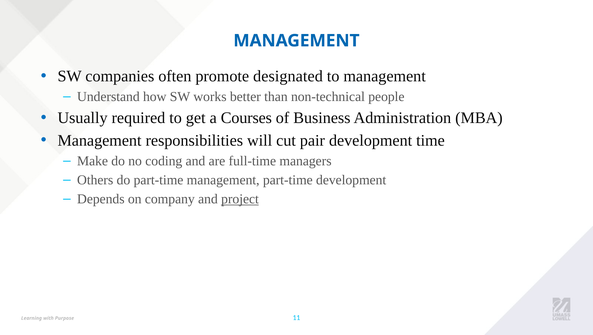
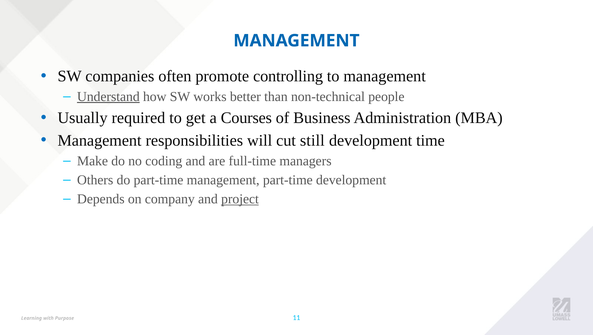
designated: designated -> controlling
Understand underline: none -> present
pair: pair -> still
